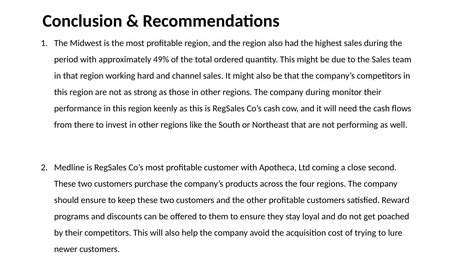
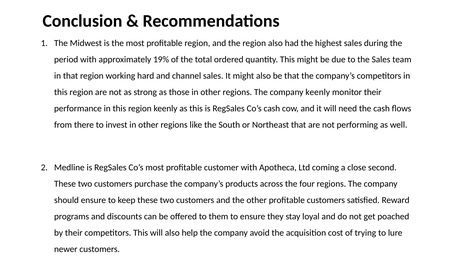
49%: 49% -> 19%
company during: during -> keenly
